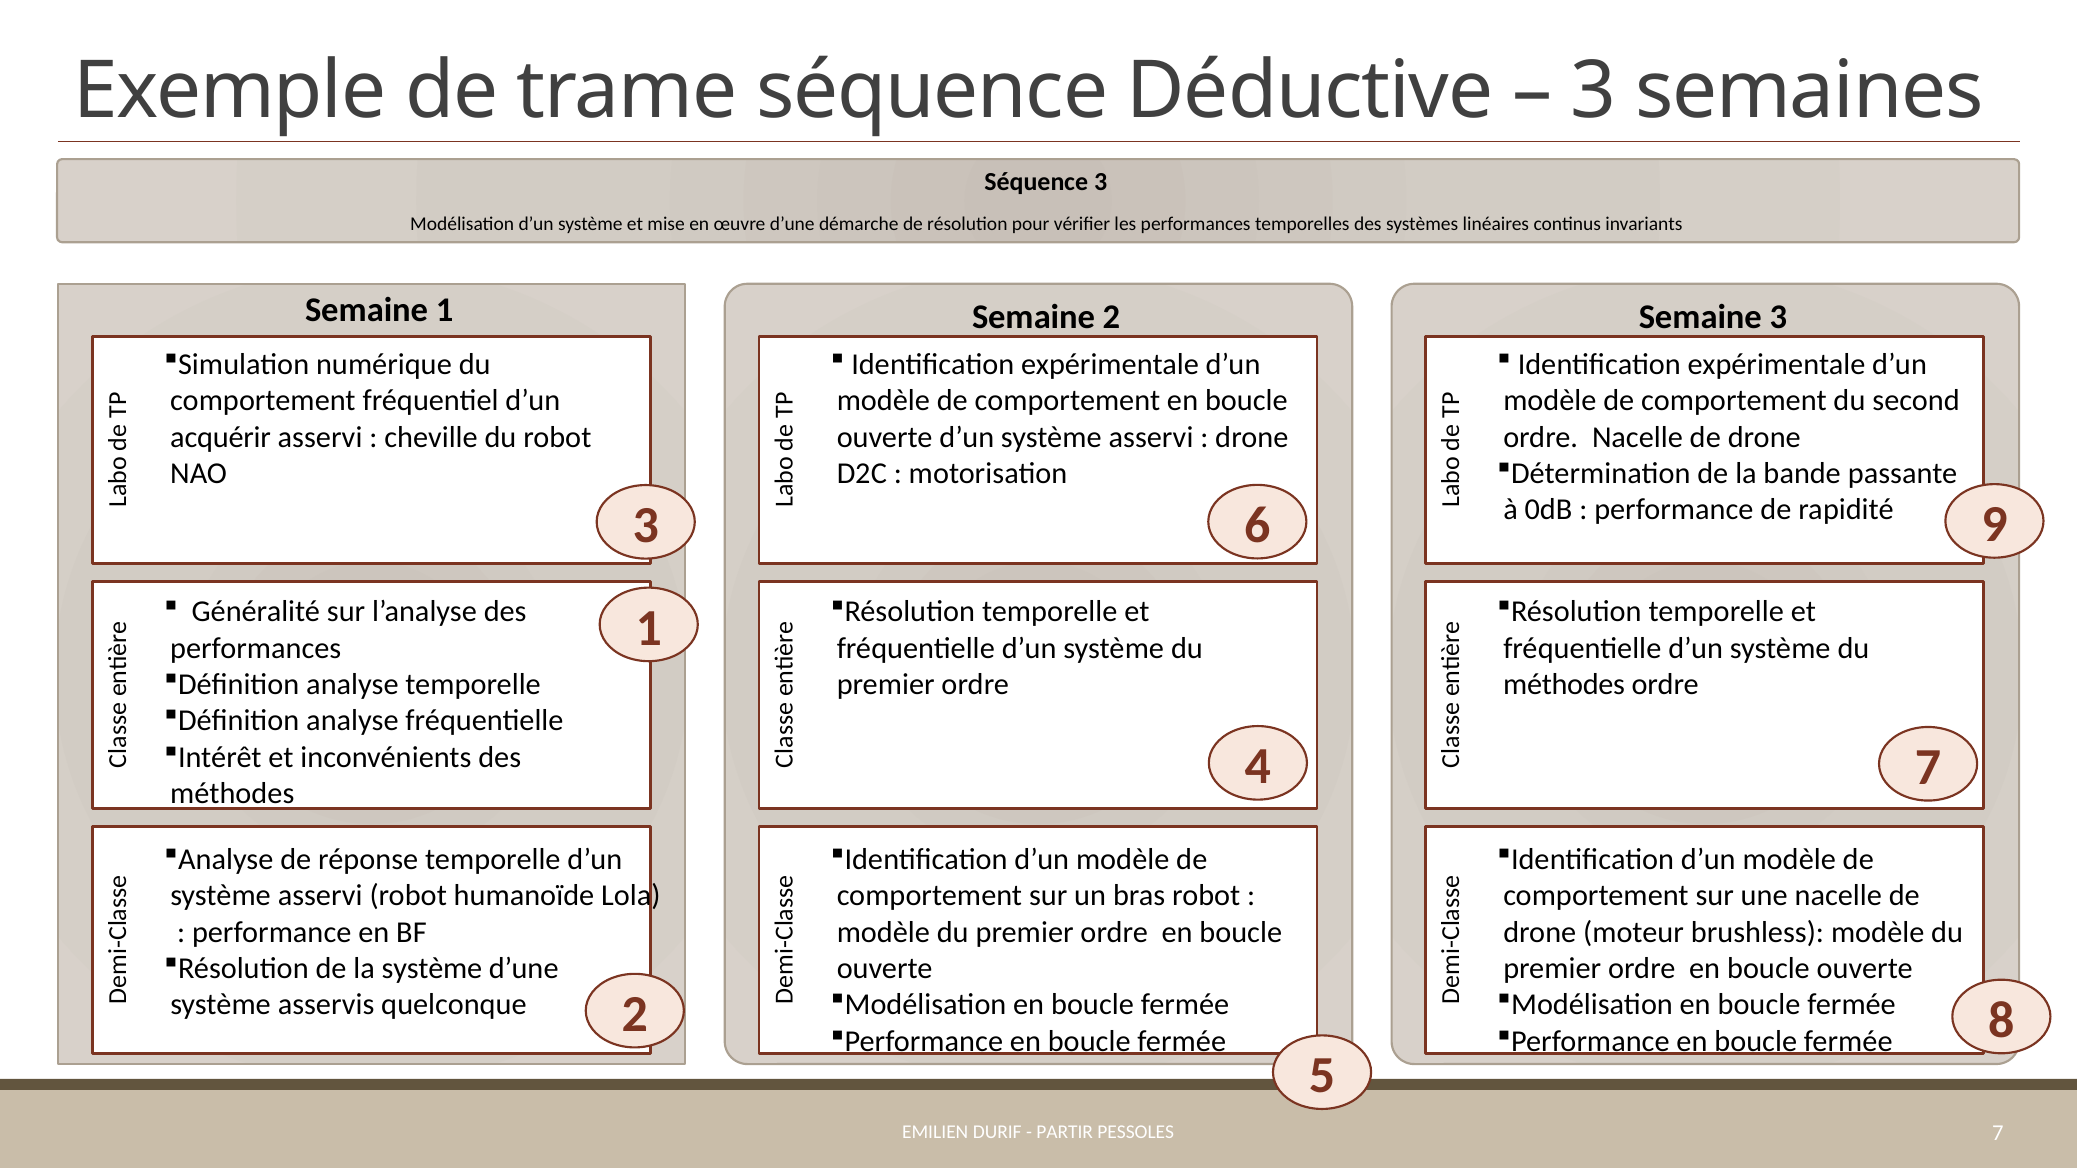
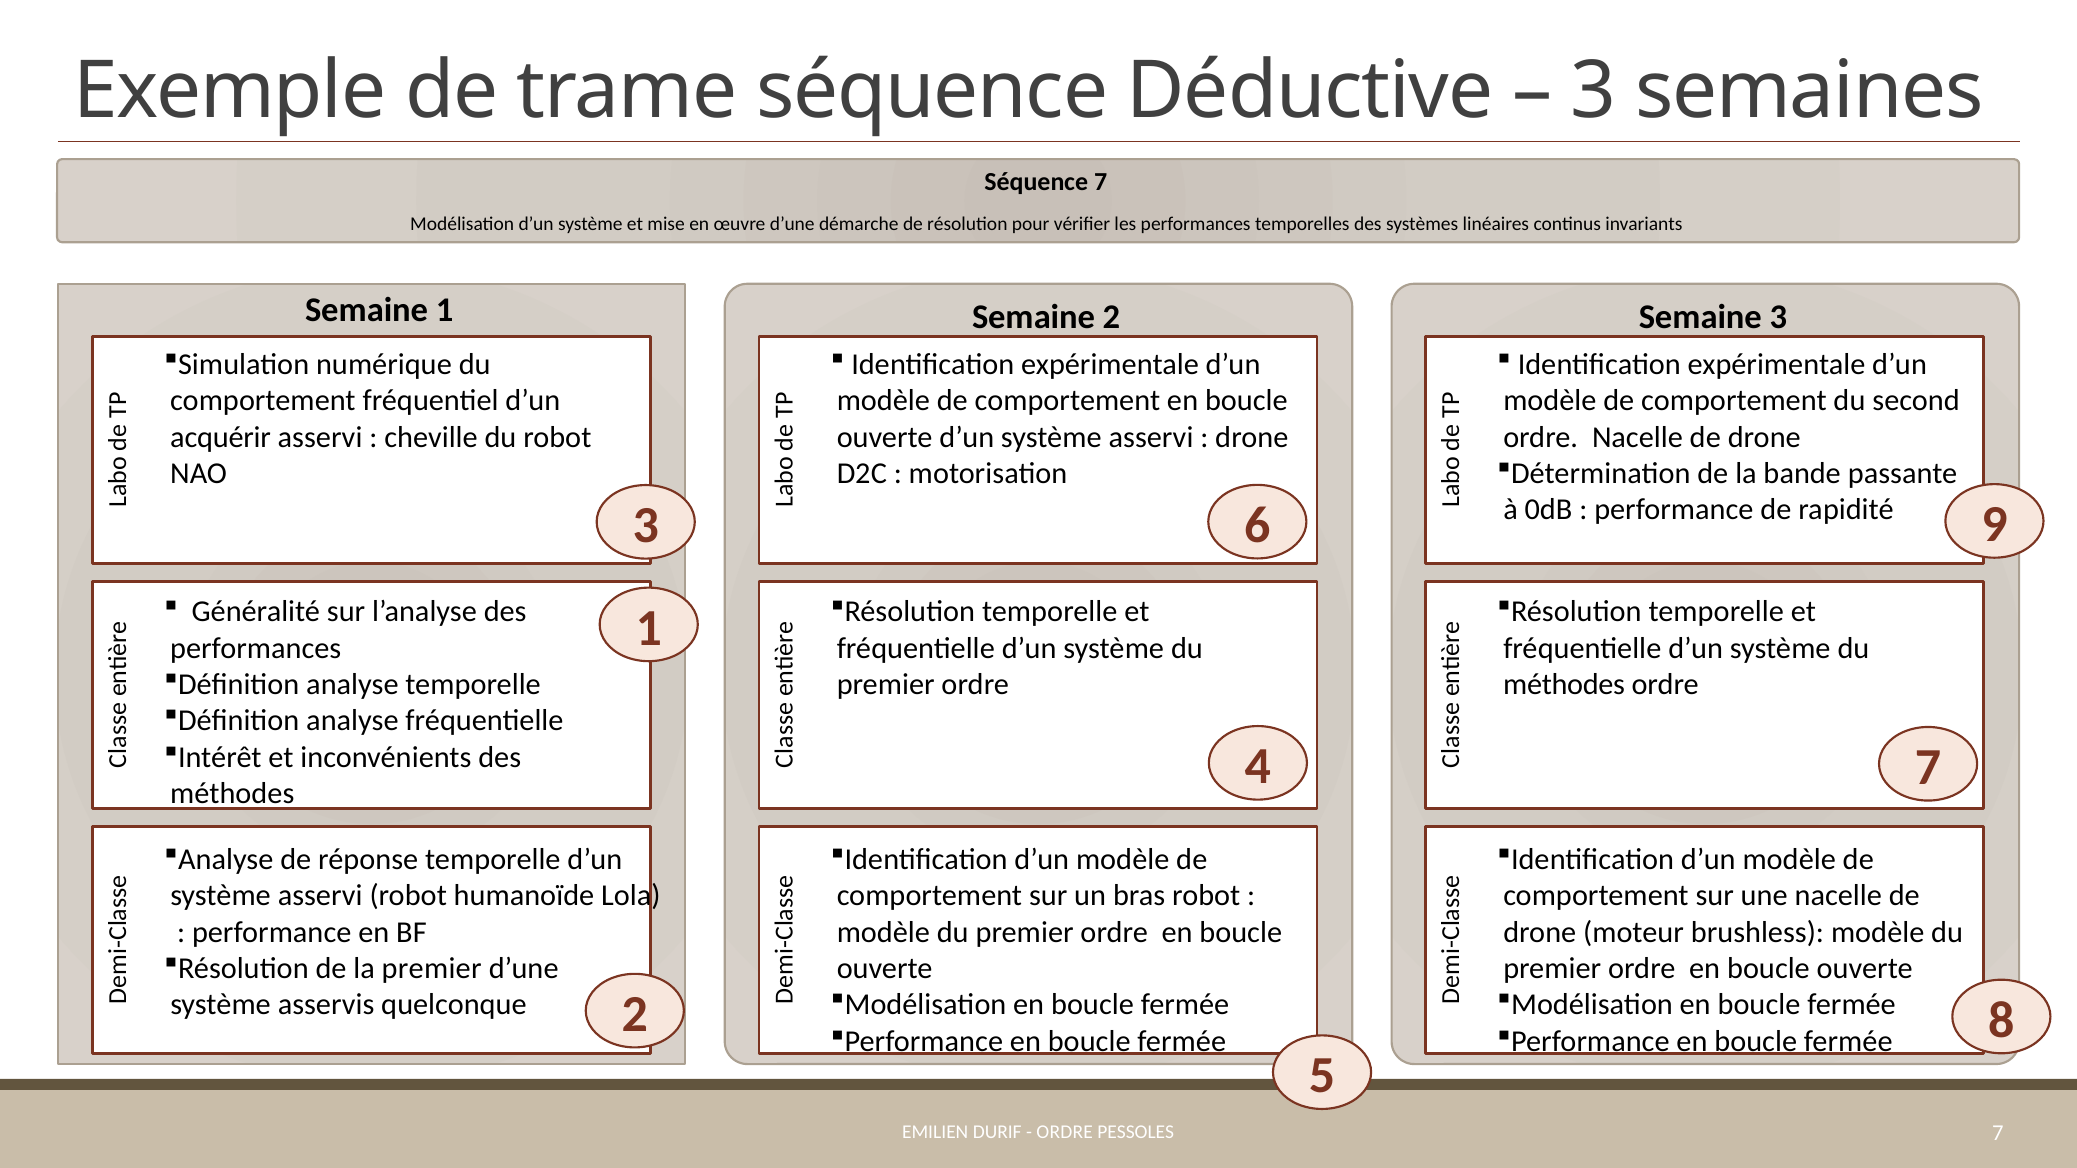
Séquence 3: 3 -> 7
la système: système -> premier
PARTIR at (1065, 1133): PARTIR -> ORDRE
